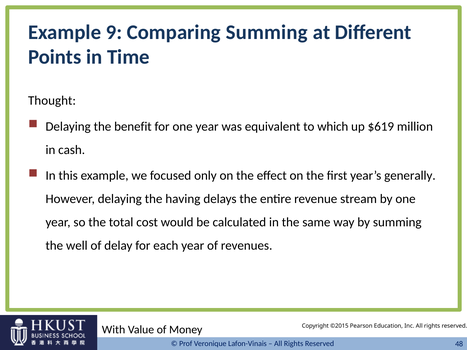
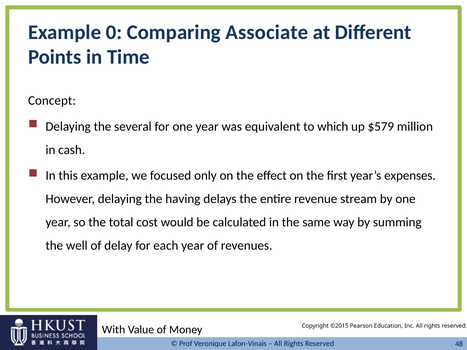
9: 9 -> 0
Comparing Summing: Summing -> Associate
Thought: Thought -> Concept
benefit: benefit -> several
$619: $619 -> $579
generally: generally -> expenses
